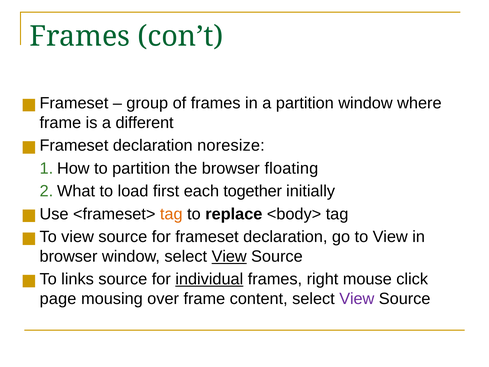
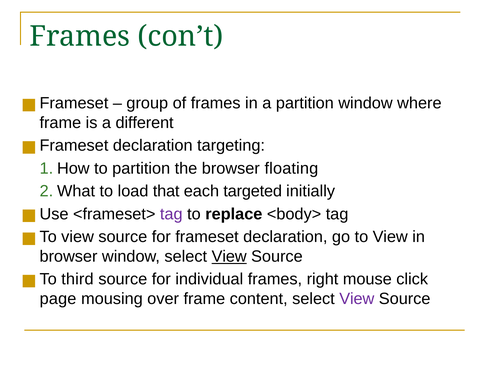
noresize: noresize -> targeting
first: first -> that
together: together -> targeted
tag at (171, 214) colour: orange -> purple
links: links -> third
individual underline: present -> none
